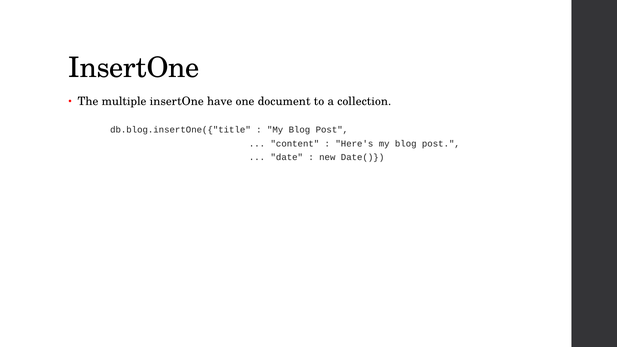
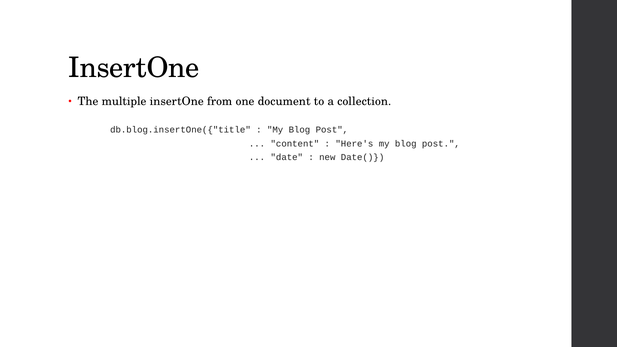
have: have -> from
